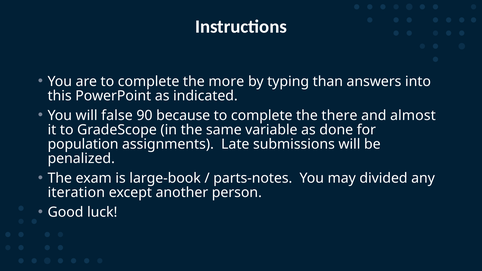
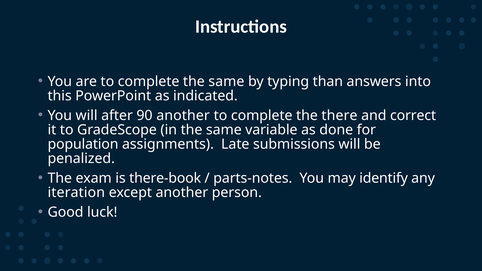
complete the more: more -> same
false: false -> after
90 because: because -> another
almost: almost -> correct
large-book: large-book -> there-book
divided: divided -> identify
